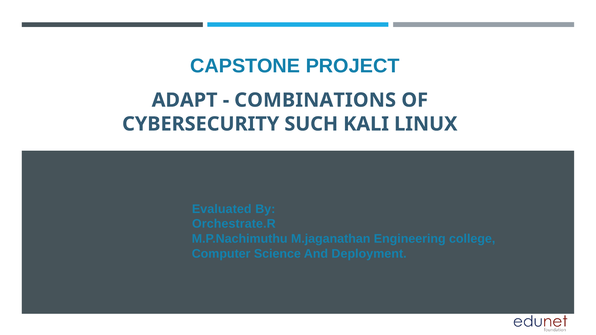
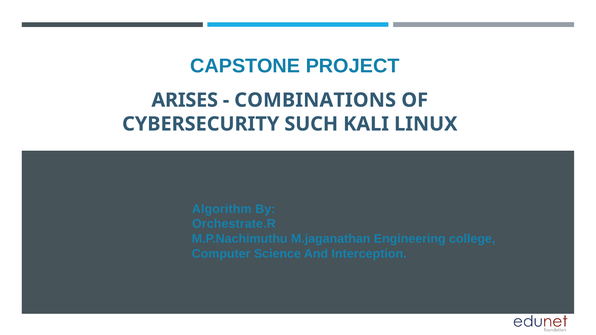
ADAPT: ADAPT -> ARISES
Evaluated: Evaluated -> Algorithm
Deployment: Deployment -> Interception
